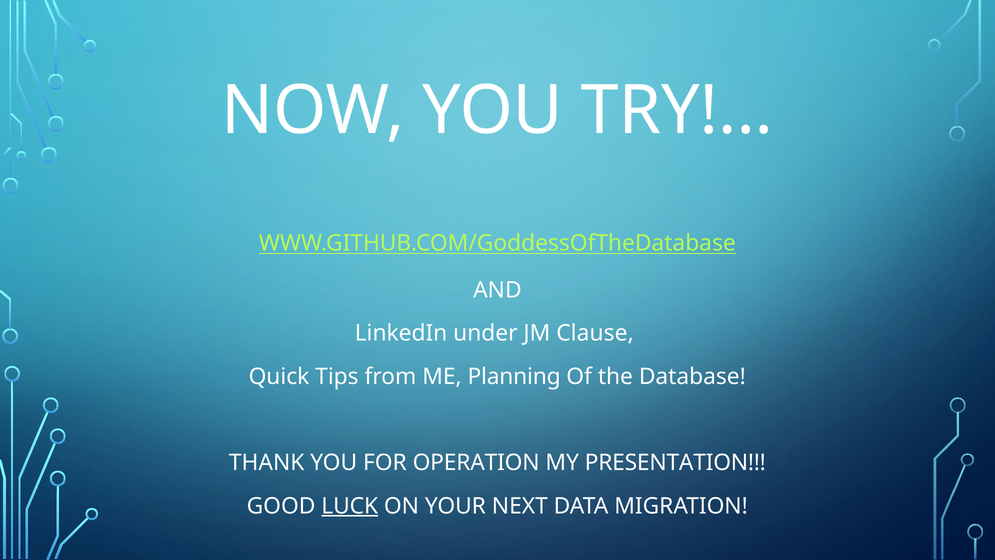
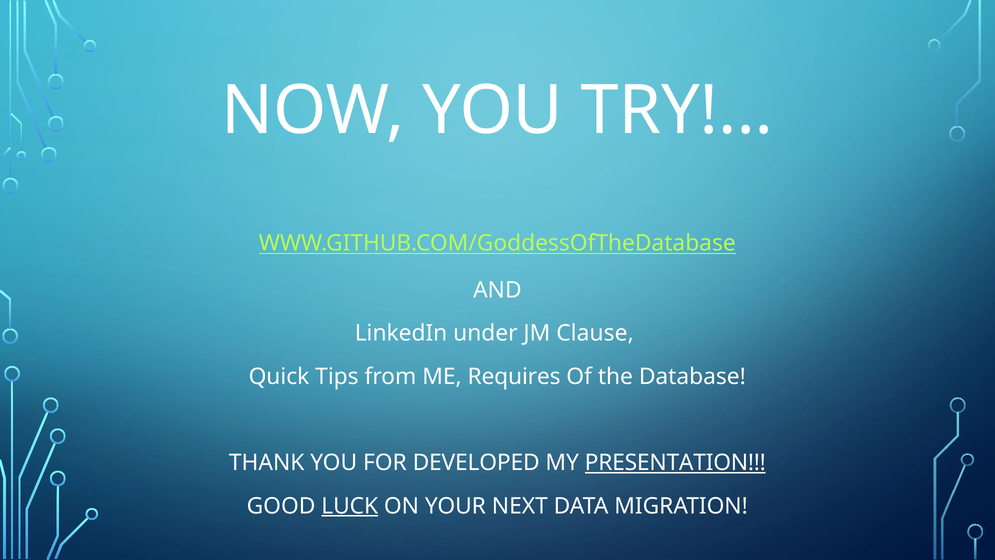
Planning: Planning -> Requires
OPERATION: OPERATION -> DEVELOPED
PRESENTATION underline: none -> present
